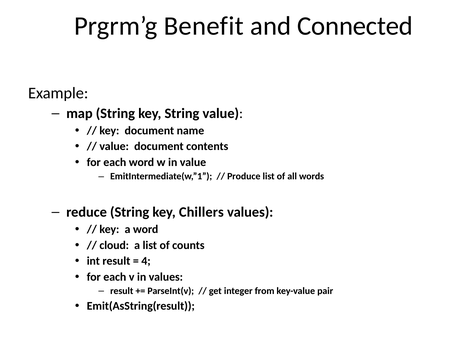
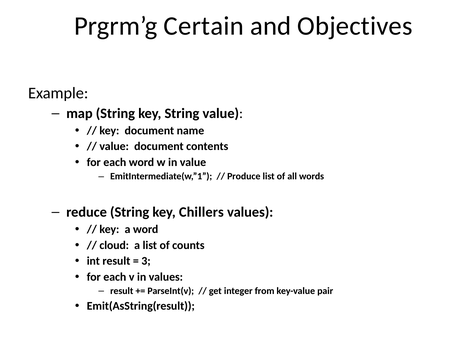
Benefit: Benefit -> Certain
Connected: Connected -> Objectives
4: 4 -> 3
